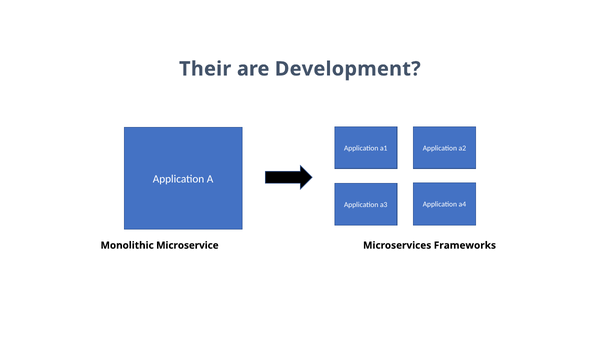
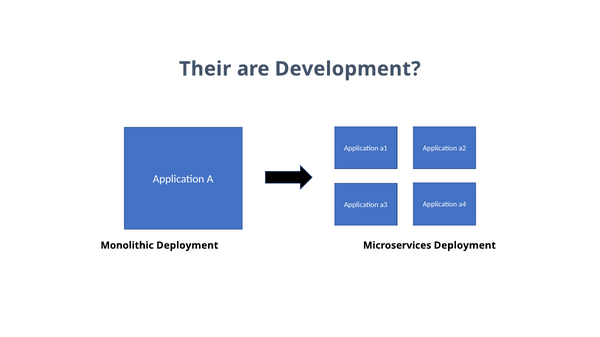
Monolithic Microservice: Microservice -> Deployment
Microservices Frameworks: Frameworks -> Deployment
